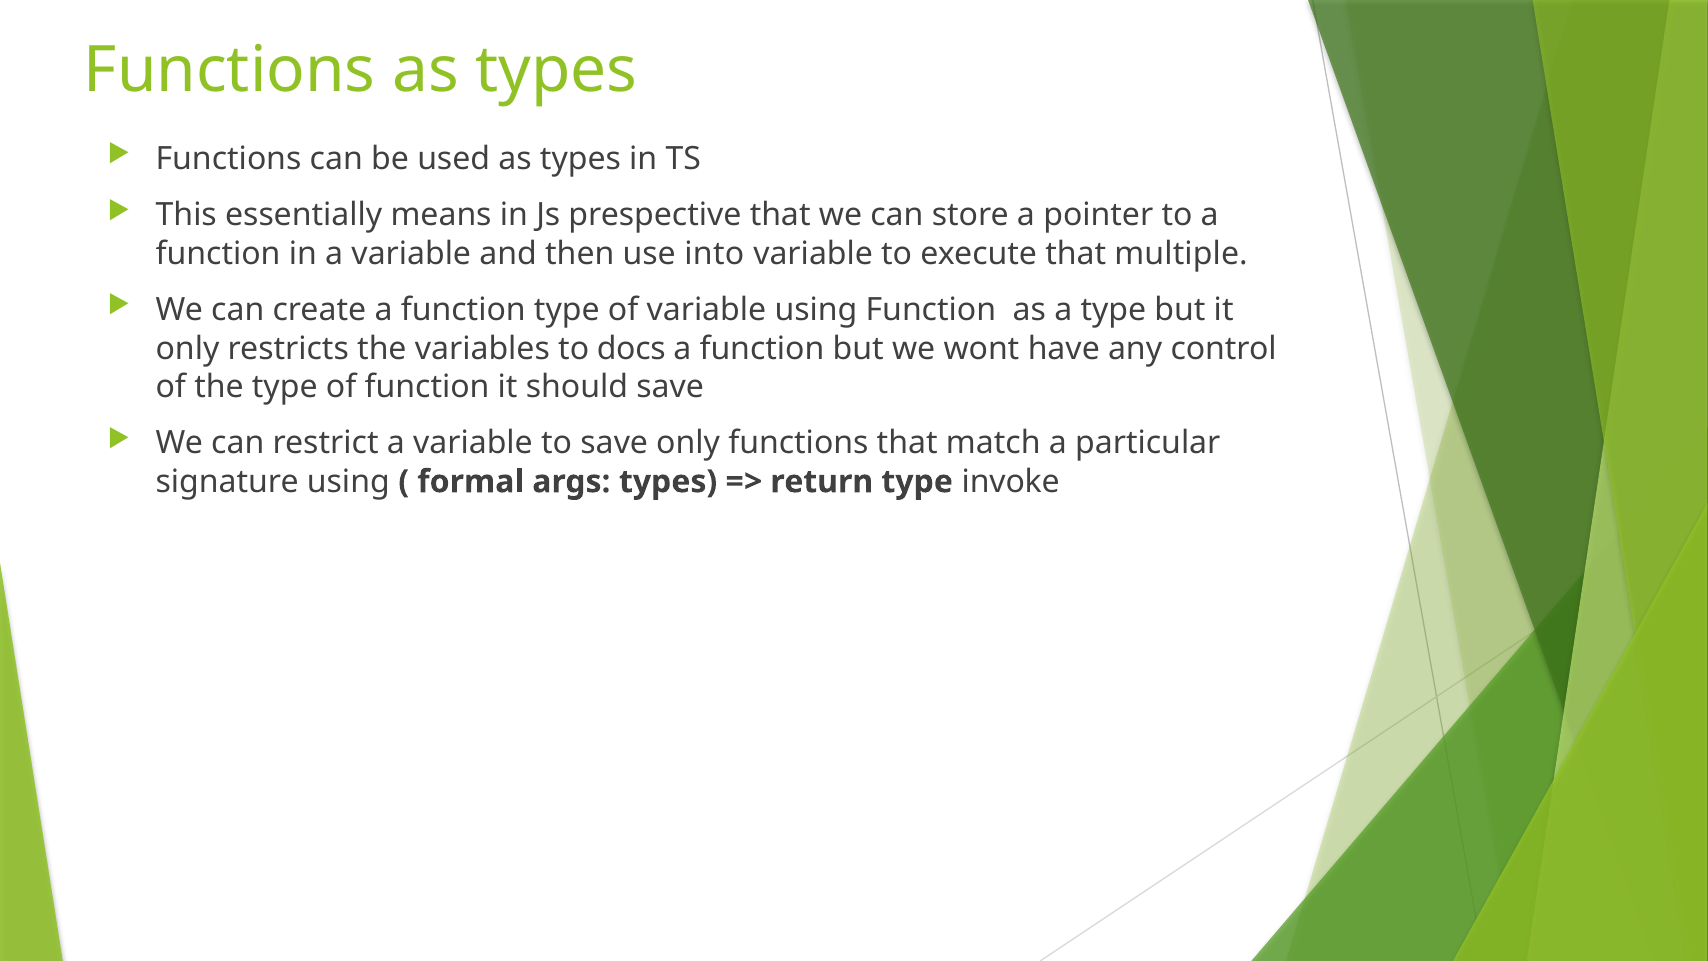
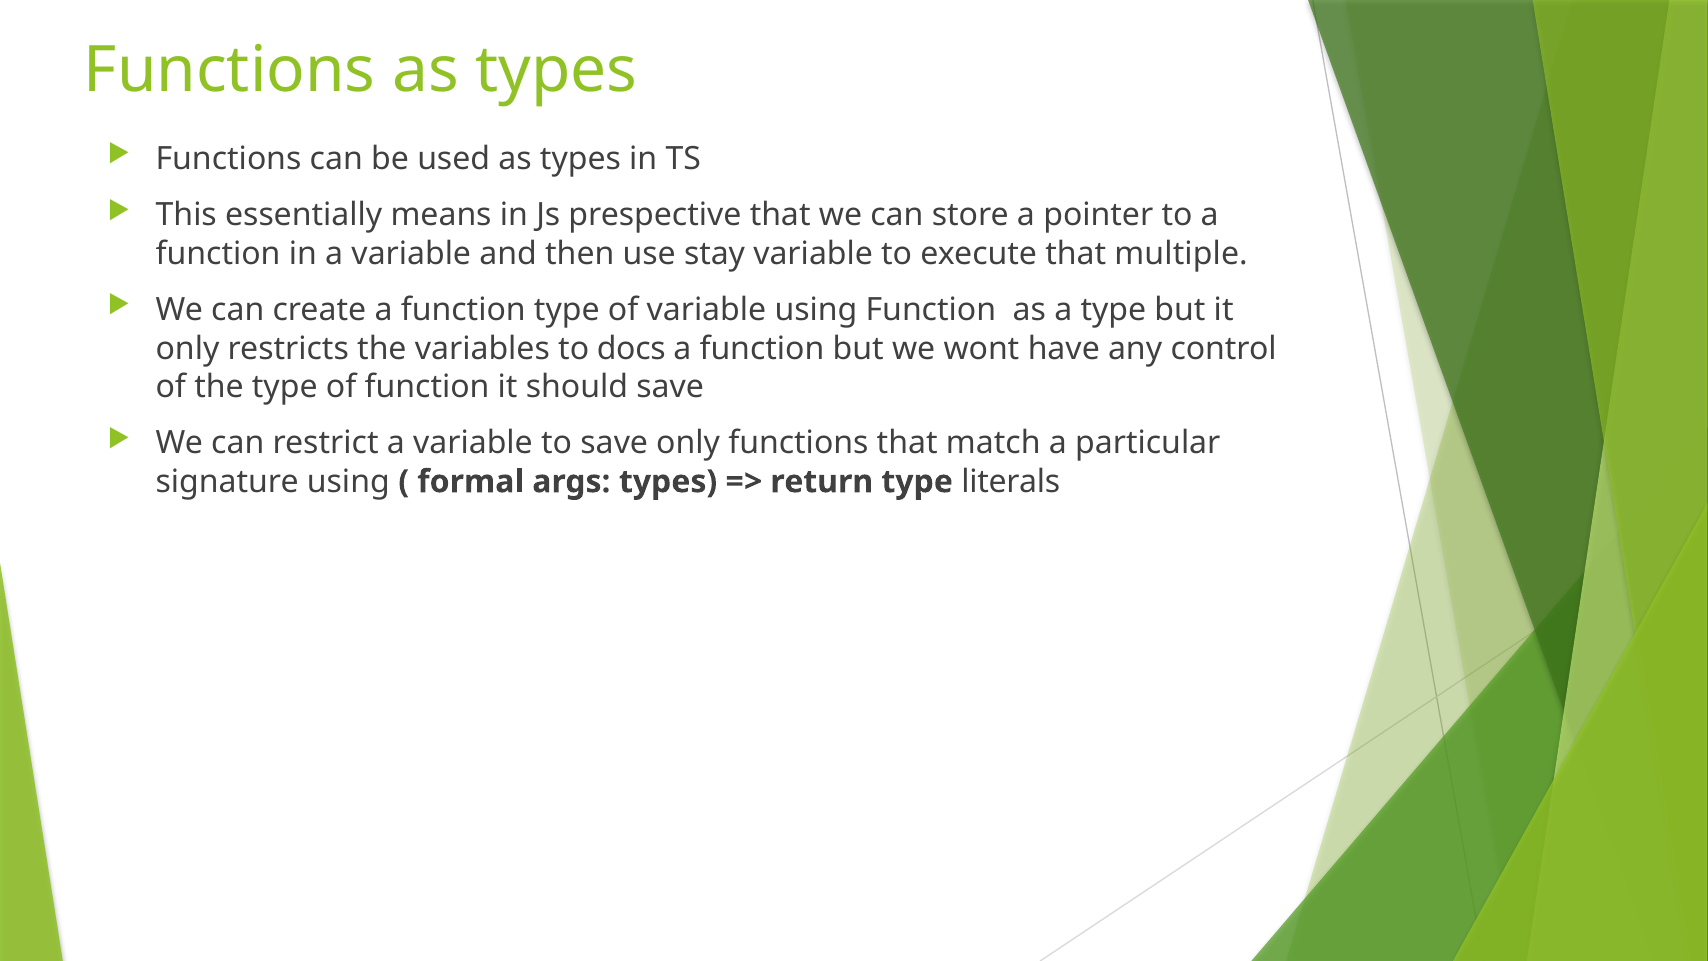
into: into -> stay
invoke: invoke -> literals
